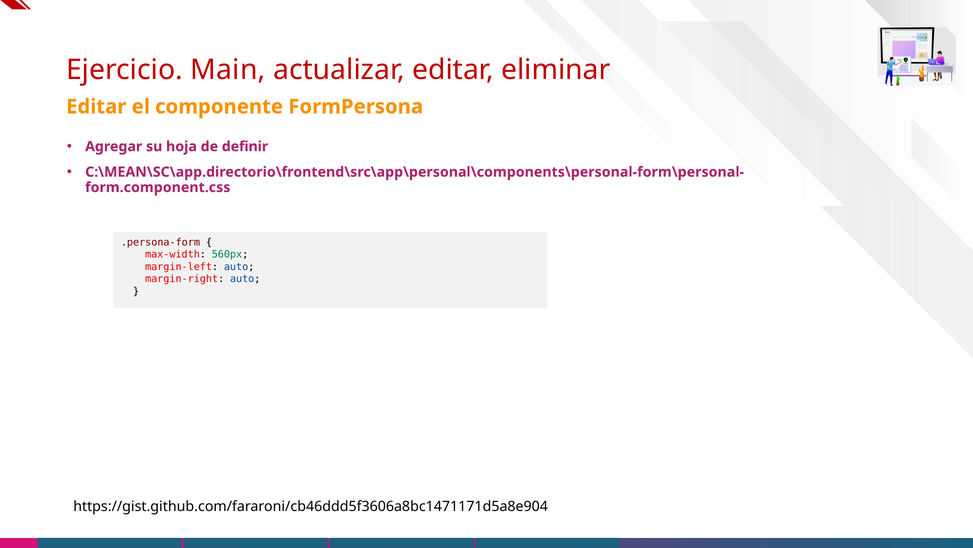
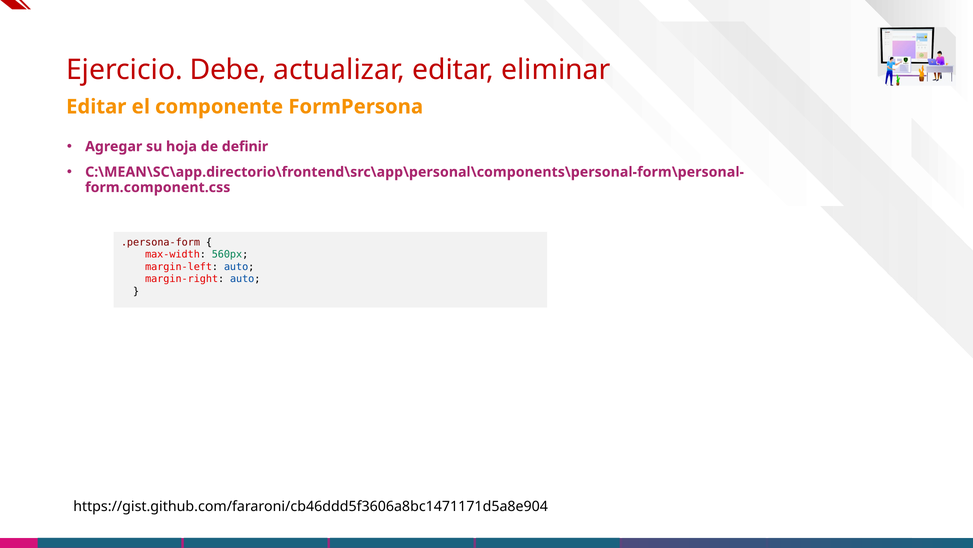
Main: Main -> Debe
